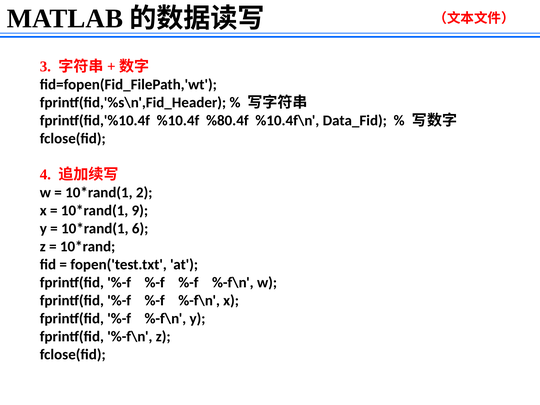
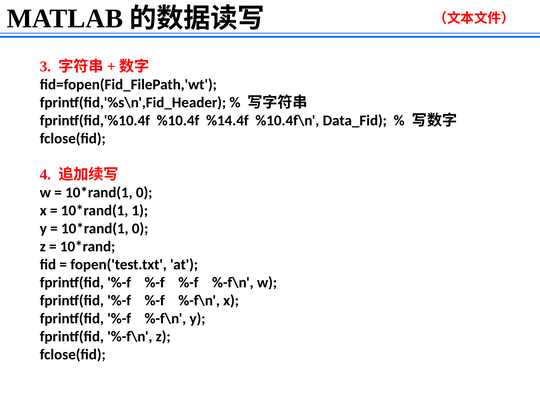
%80.4f: %80.4f -> %14.4f
2 at (144, 192): 2 -> 0
9: 9 -> 1
6 at (140, 228): 6 -> 0
